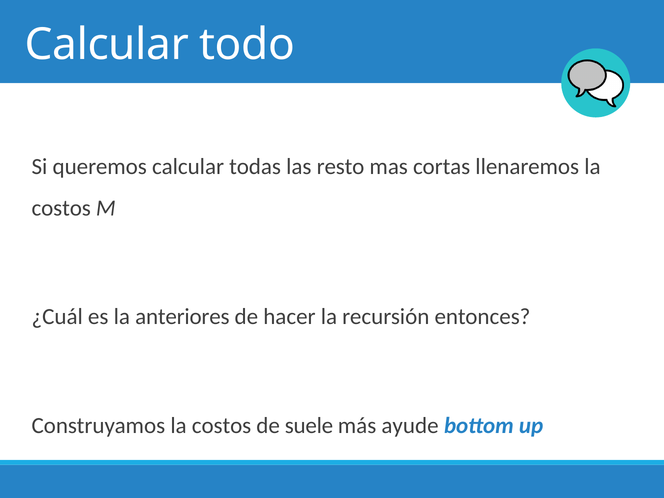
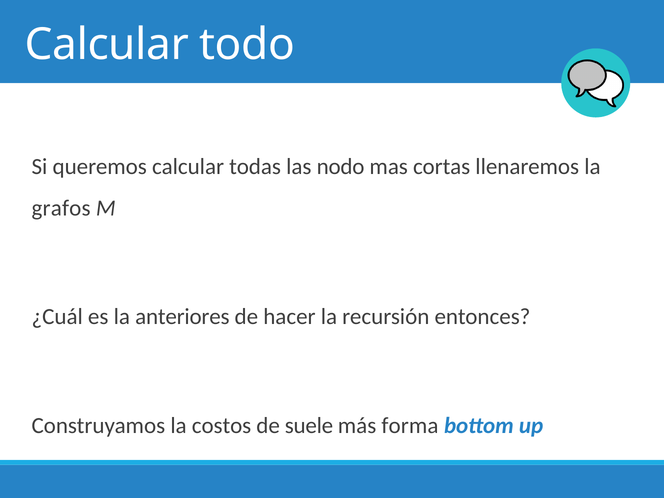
resto: resto -> nodo
costos at (61, 208): costos -> grafos
ayude: ayude -> forma
